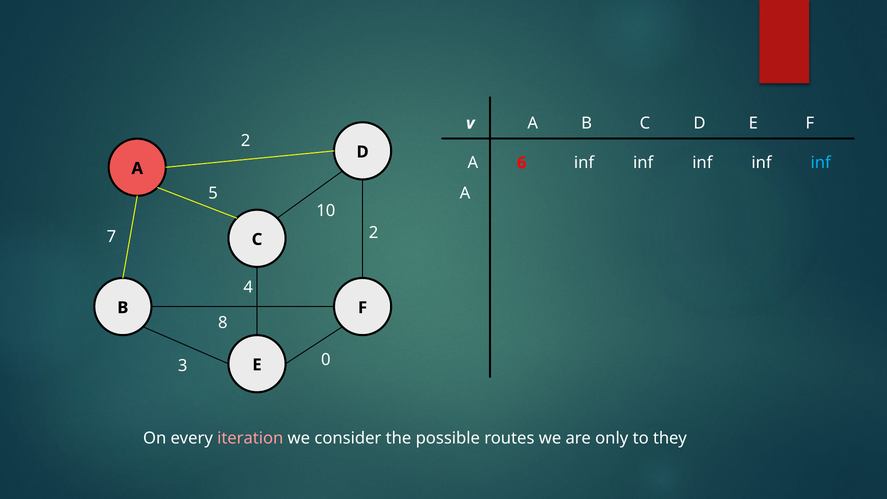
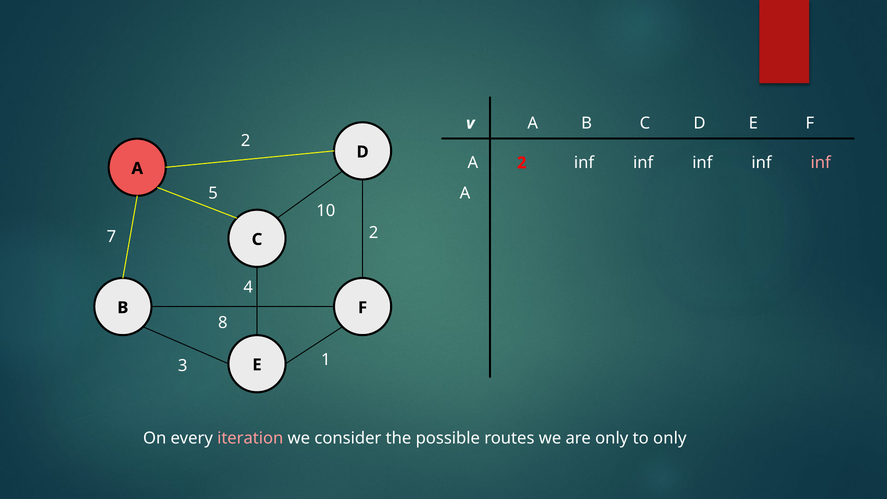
A 6: 6 -> 2
inf at (821, 163) colour: light blue -> pink
0: 0 -> 1
to they: they -> only
